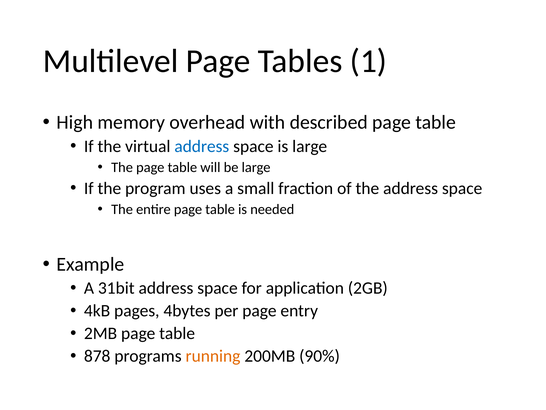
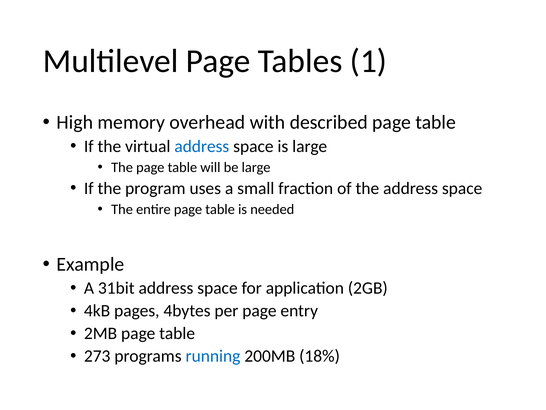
878: 878 -> 273
running colour: orange -> blue
90%: 90% -> 18%
